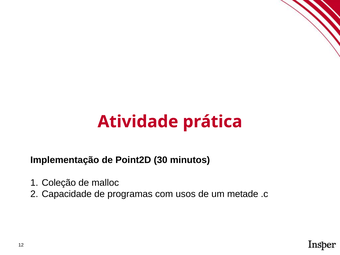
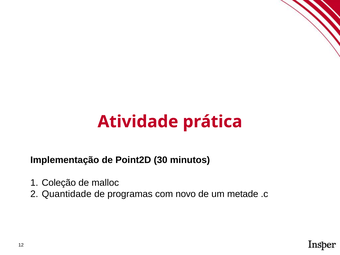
Capacidade: Capacidade -> Quantidade
usos: usos -> novo
